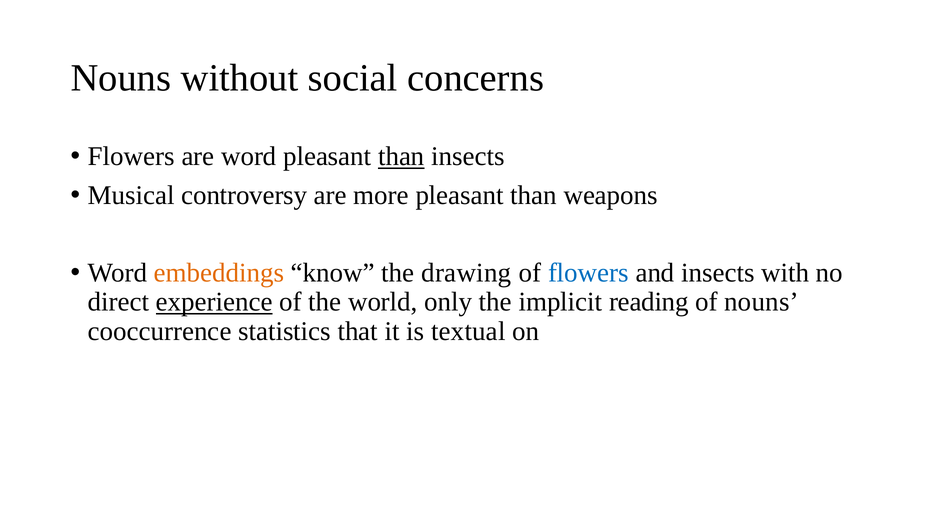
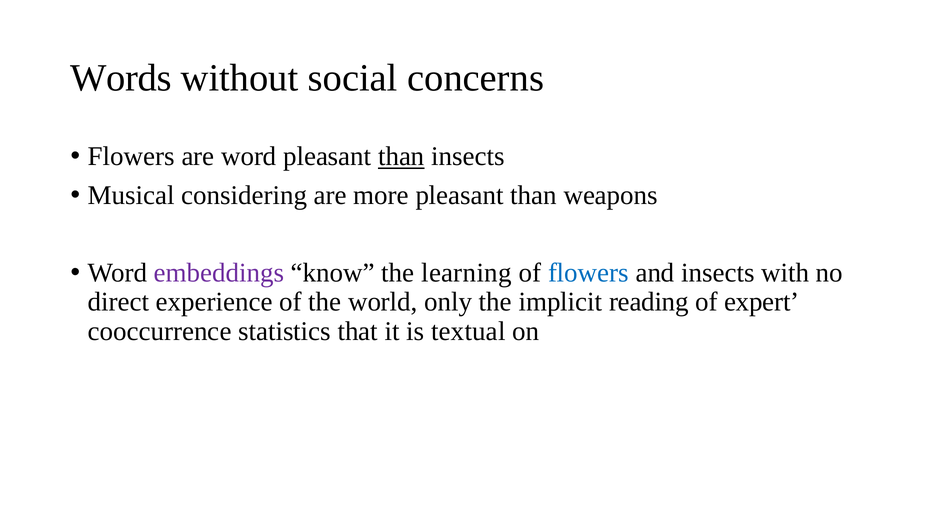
Nouns at (121, 78): Nouns -> Words
controversy: controversy -> considering
embeddings colour: orange -> purple
drawing: drawing -> learning
experience underline: present -> none
of nouns: nouns -> expert
